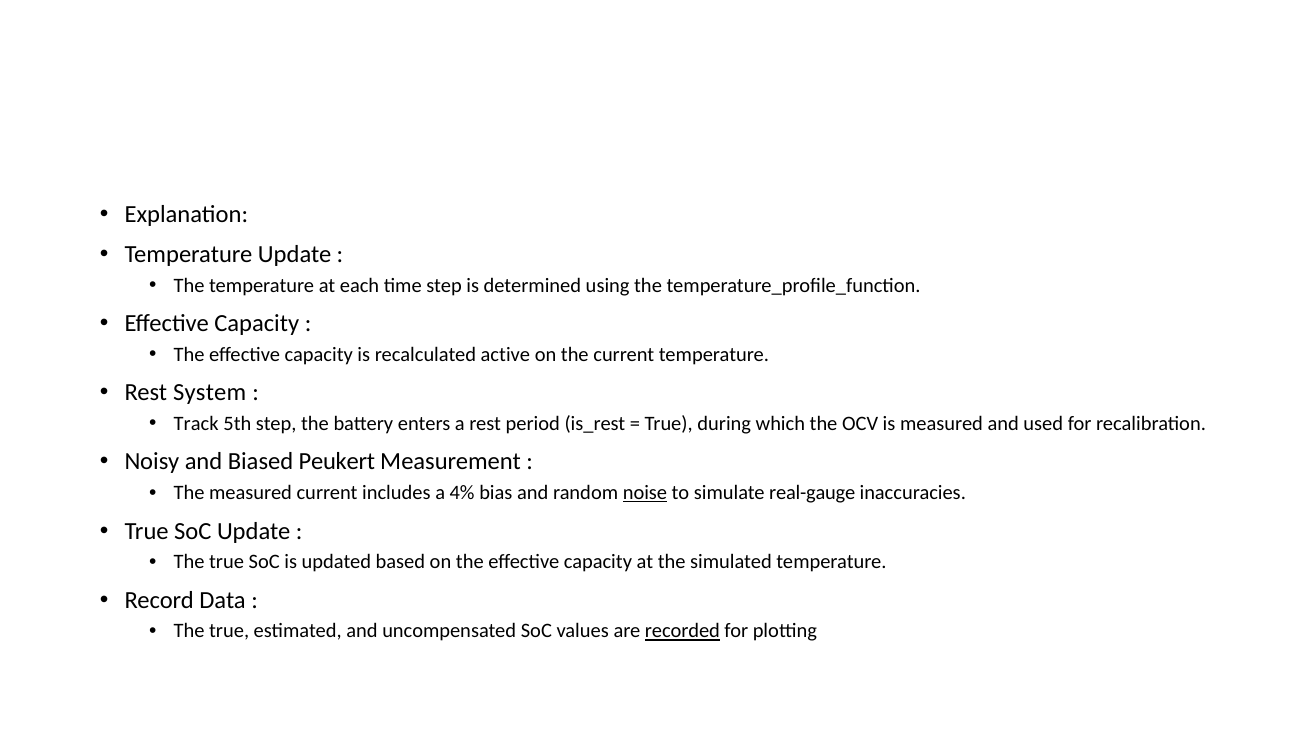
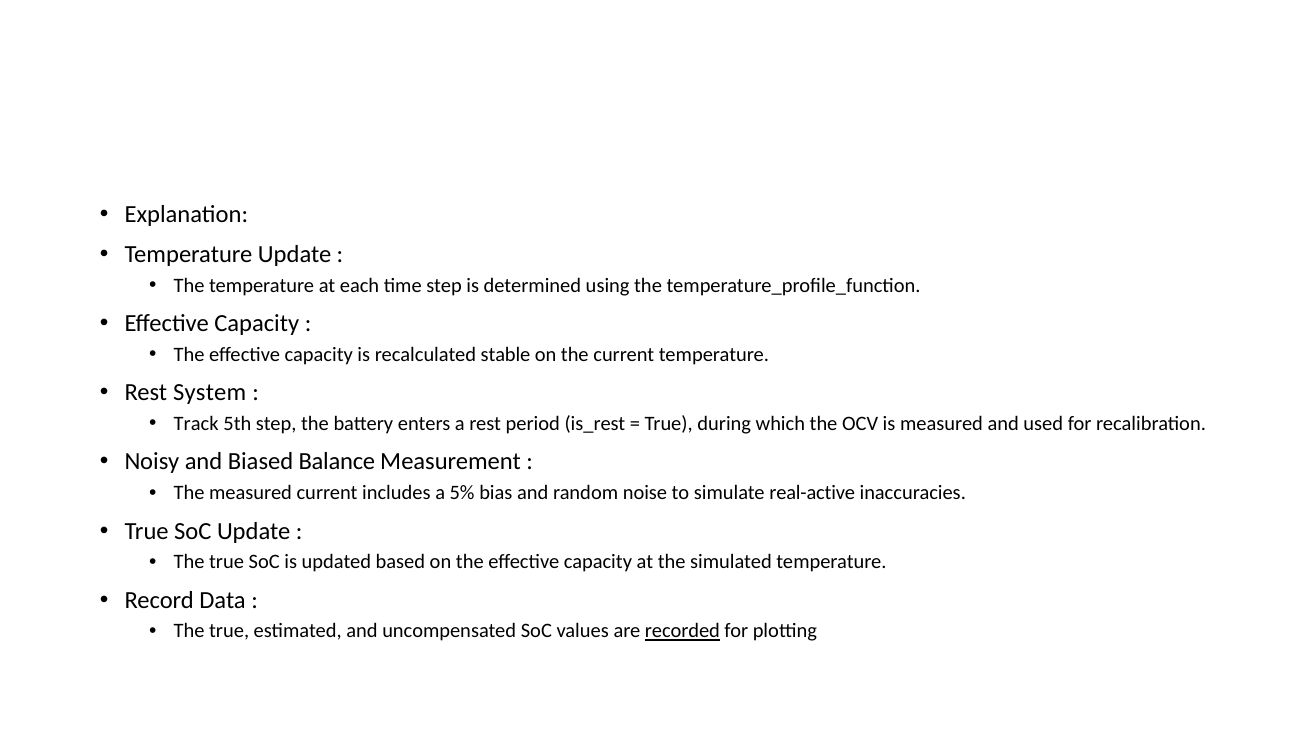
active: active -> stable
Peukert: Peukert -> Balance
4%: 4% -> 5%
noise underline: present -> none
real-gauge: real-gauge -> real-active
